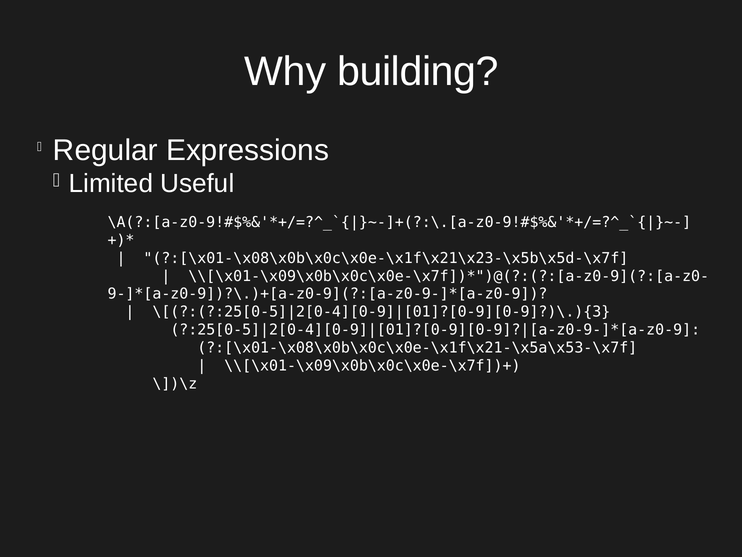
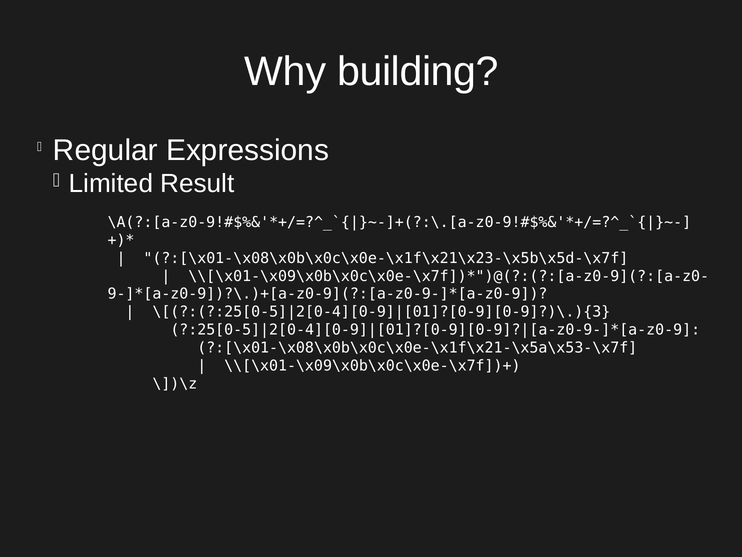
Useful: Useful -> Result
